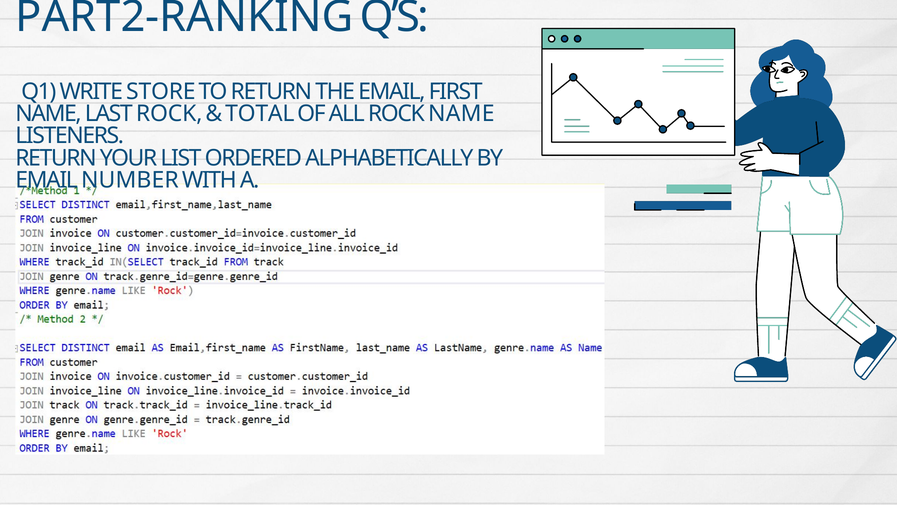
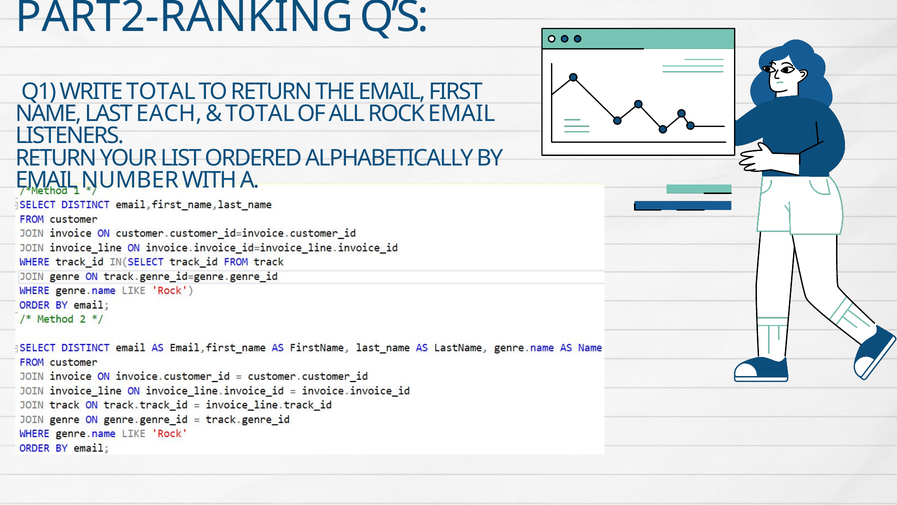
WRITE STORE: STORE -> TOTAL
LAST ROCK: ROCK -> EACH
ROCK NAME: NAME -> EMAIL
